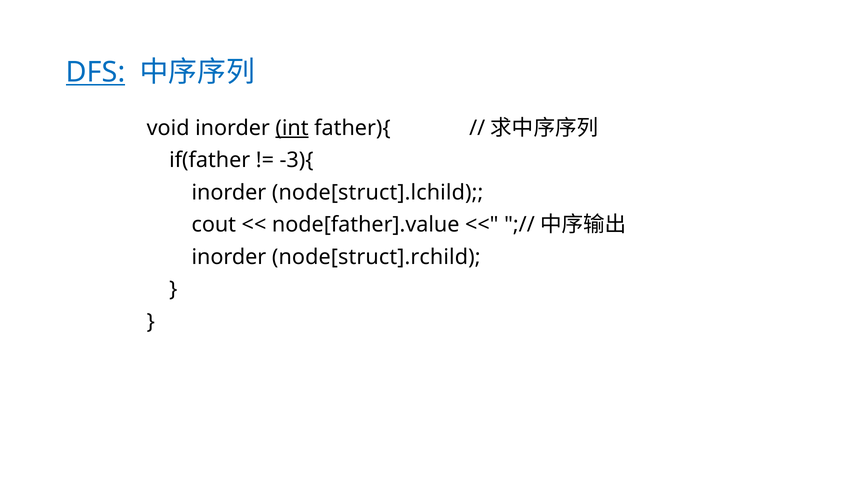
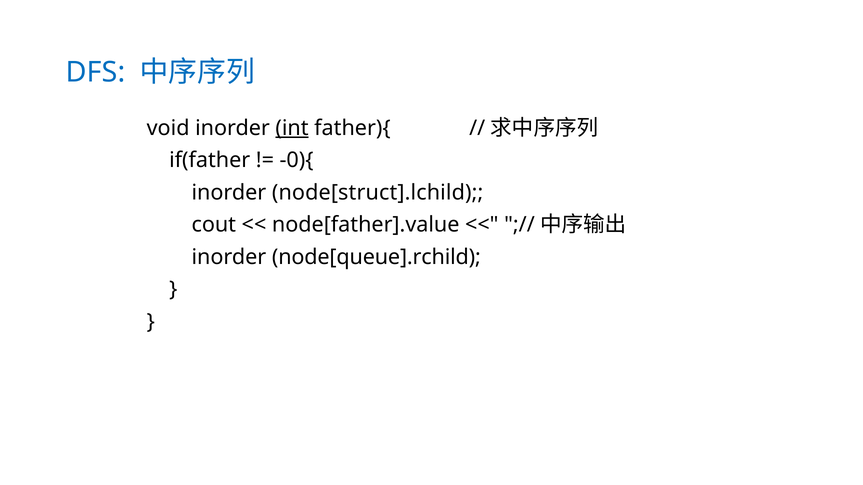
DFS underline: present -> none
-3){: -3){ -> -0){
node[struct].rchild: node[struct].rchild -> node[queue].rchild
